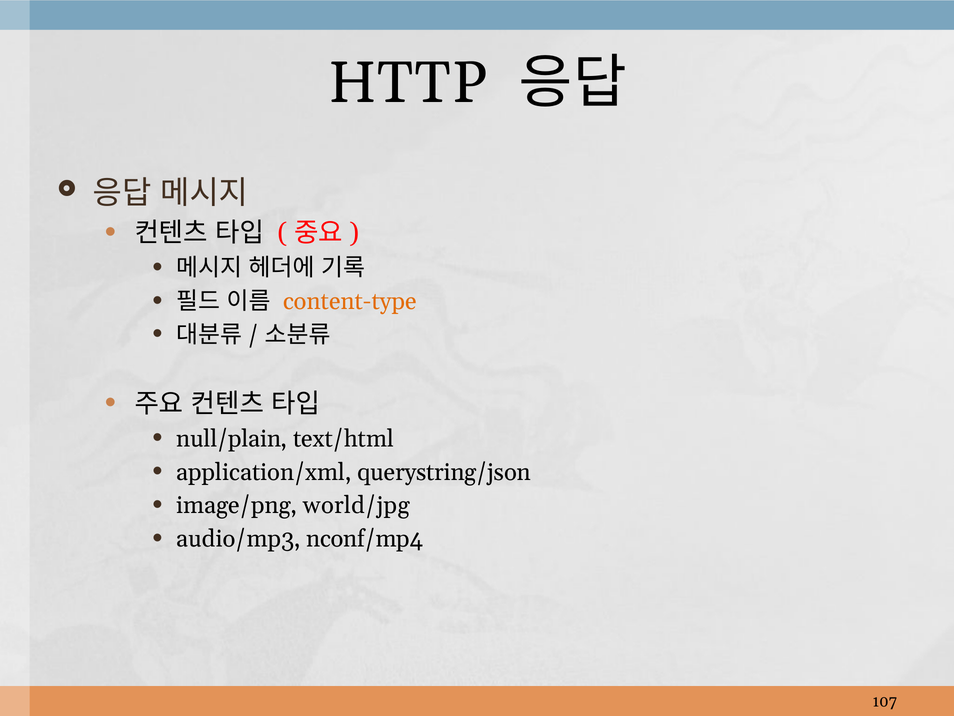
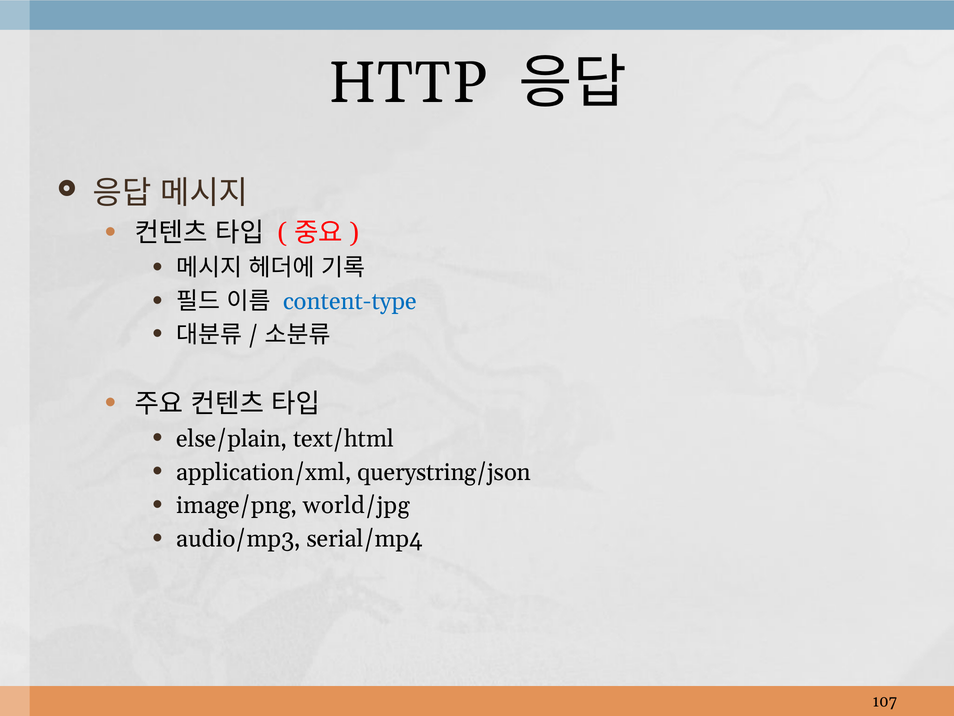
content-type colour: orange -> blue
null/plain: null/plain -> else/plain
nconf/mp4: nconf/mp4 -> serial/mp4
